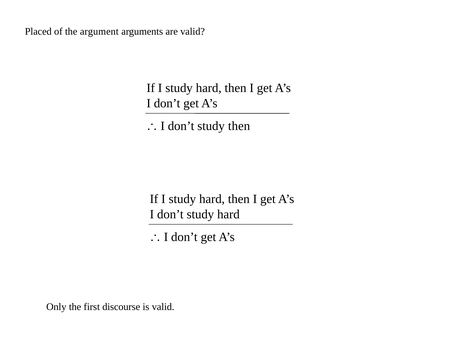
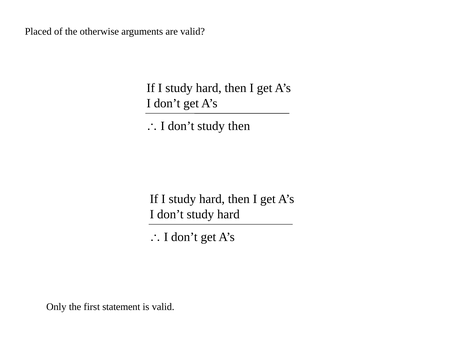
argument: argument -> otherwise
discourse: discourse -> statement
